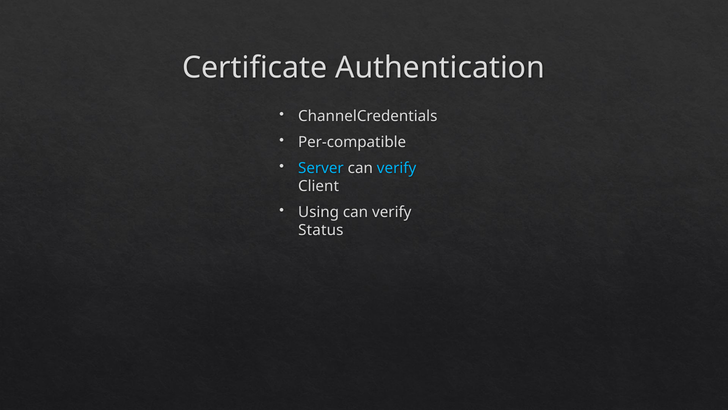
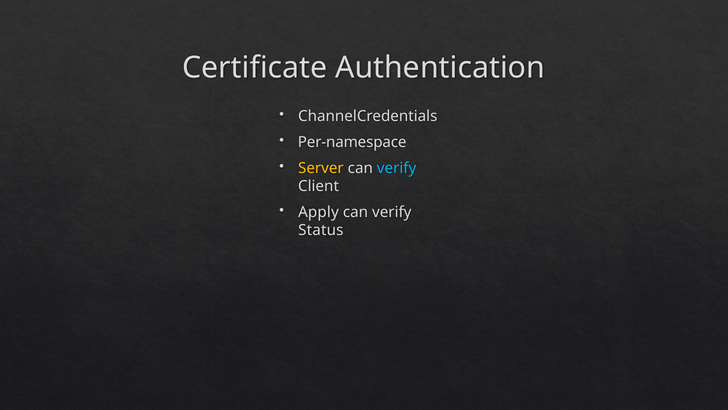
Per-compatible: Per-compatible -> Per-namespace
Server colour: light blue -> yellow
Using: Using -> Apply
